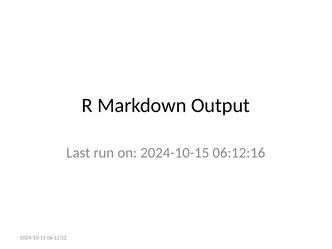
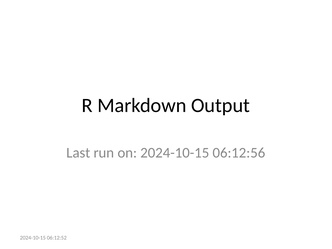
06:12:16: 06:12:16 -> 06:12:56
